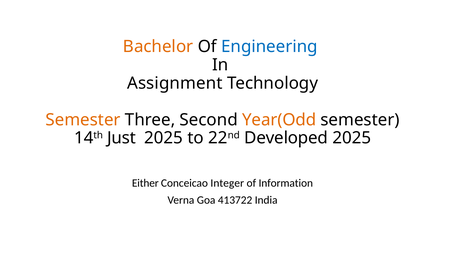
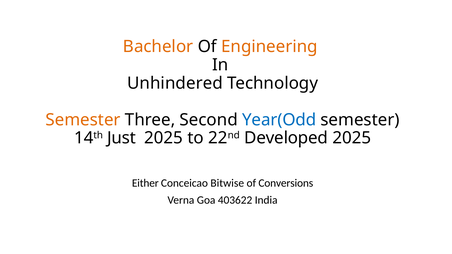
Engineering colour: blue -> orange
Assignment: Assignment -> Unhindered
Year(Odd colour: orange -> blue
Integer: Integer -> Bitwise
Information: Information -> Conversions
413722: 413722 -> 403622
